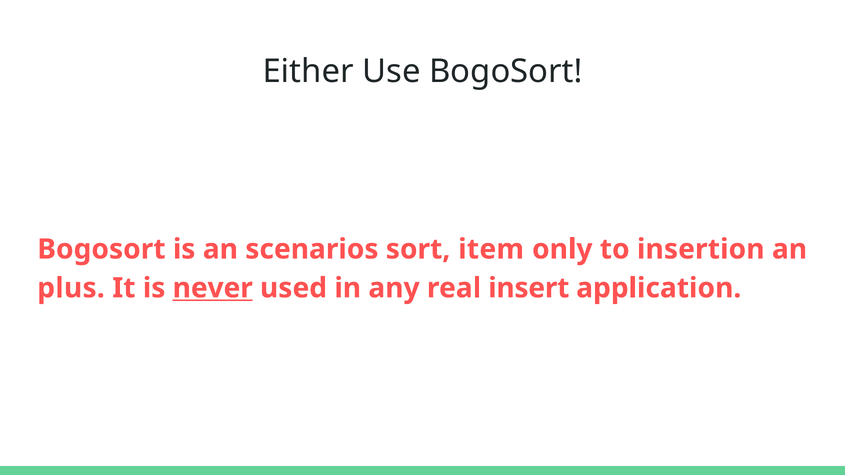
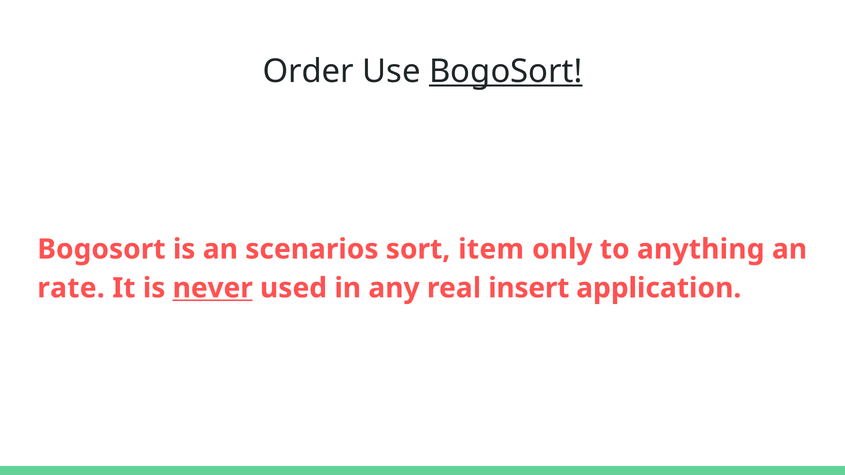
Either: Either -> Order
BogoSort at (506, 72) underline: none -> present
insertion: insertion -> anything
plus: plus -> rate
